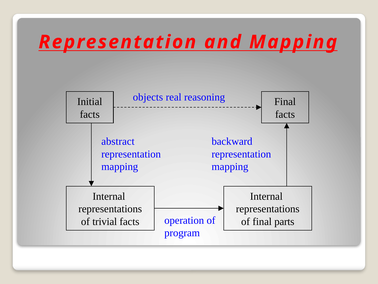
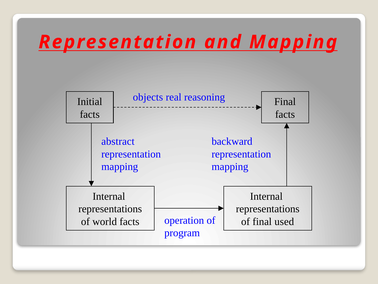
trivial: trivial -> world
parts: parts -> used
